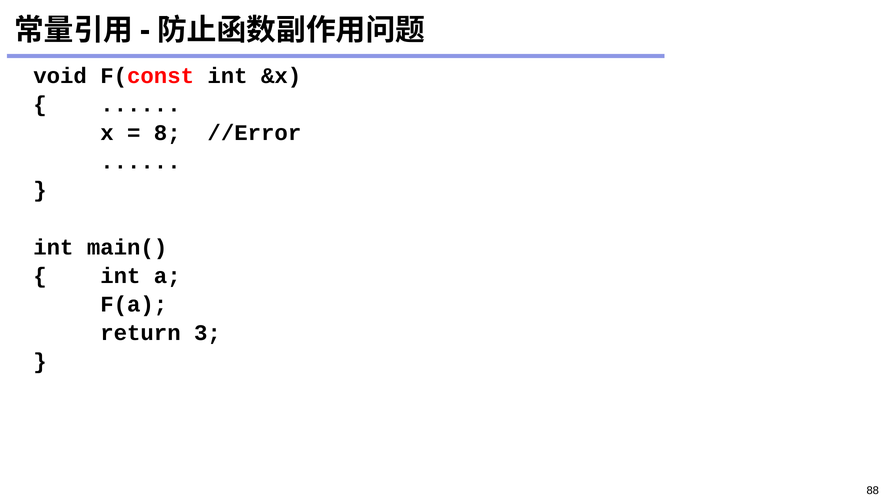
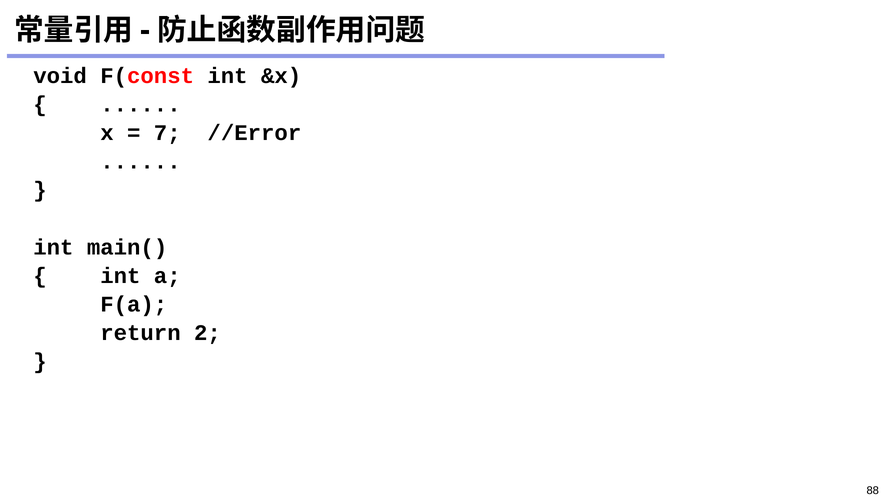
8: 8 -> 7
3: 3 -> 2
